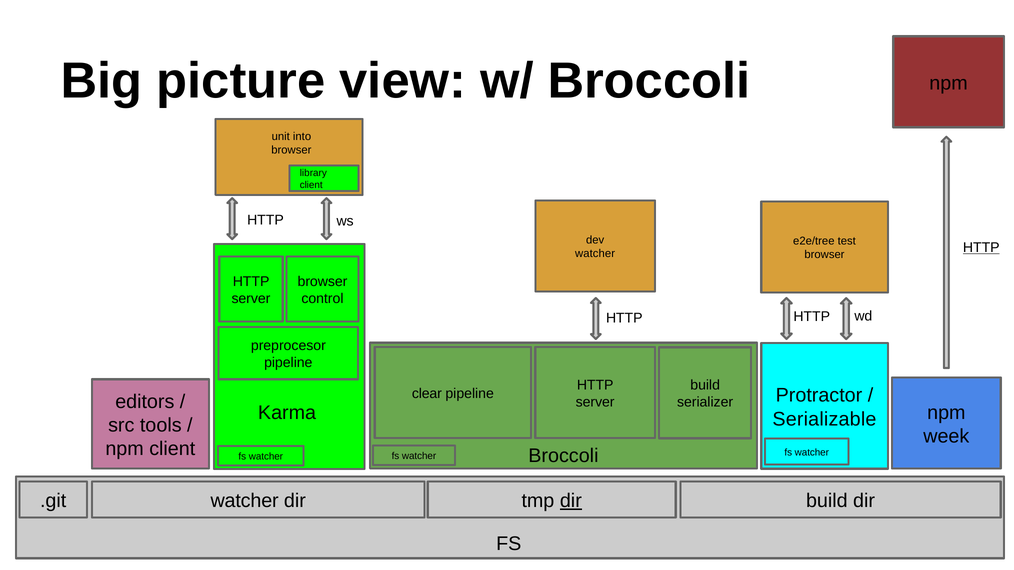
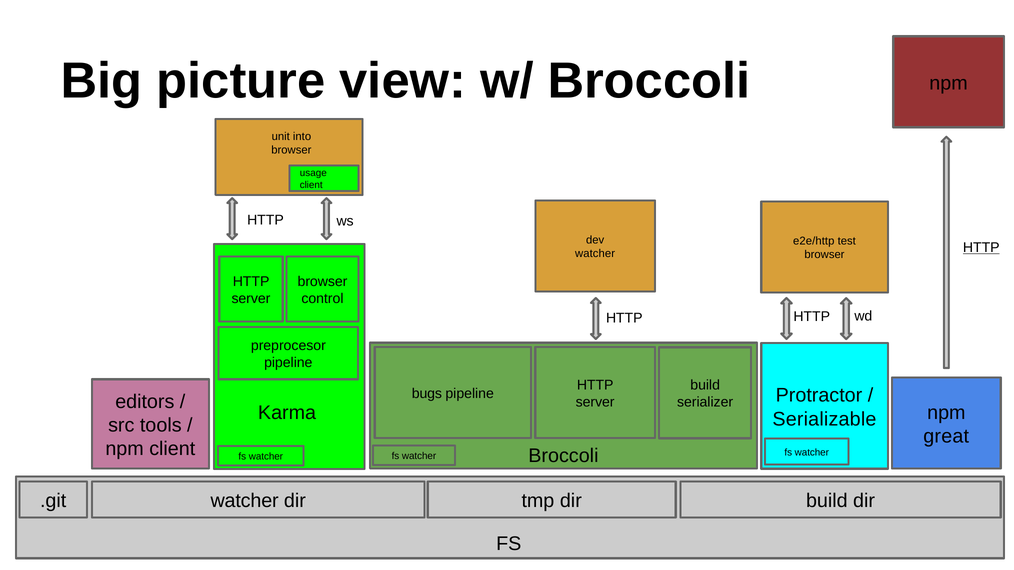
library: library -> usage
e2e/tree: e2e/tree -> e2e/http
clear: clear -> bugs
week: week -> great
dir at (571, 501) underline: present -> none
